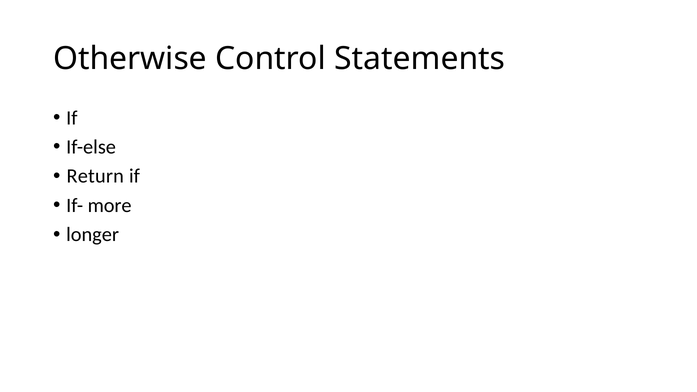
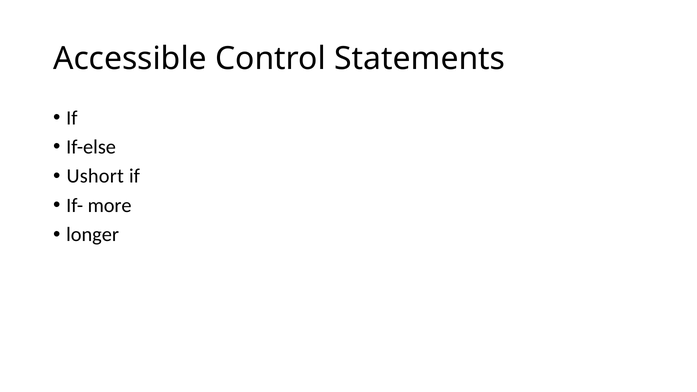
Otherwise: Otherwise -> Accessible
Return: Return -> Ushort
